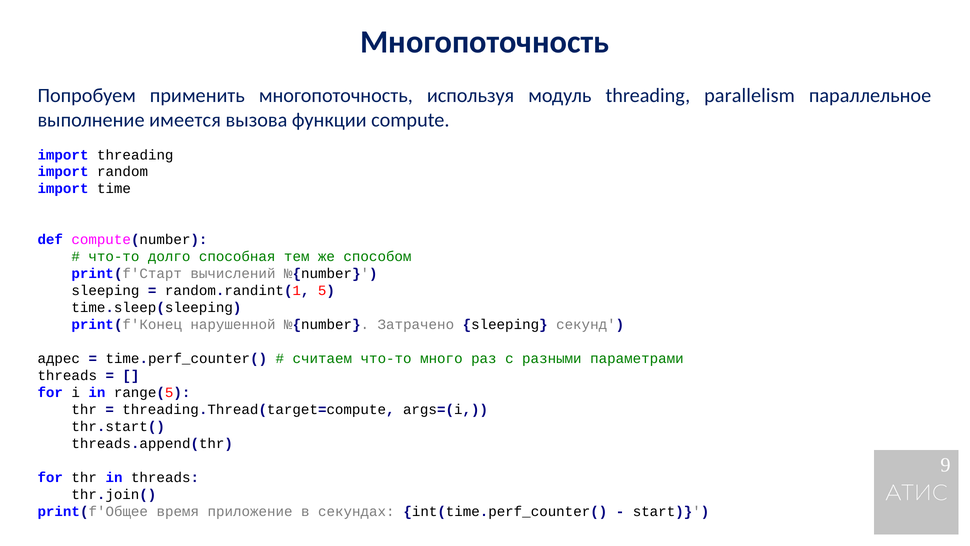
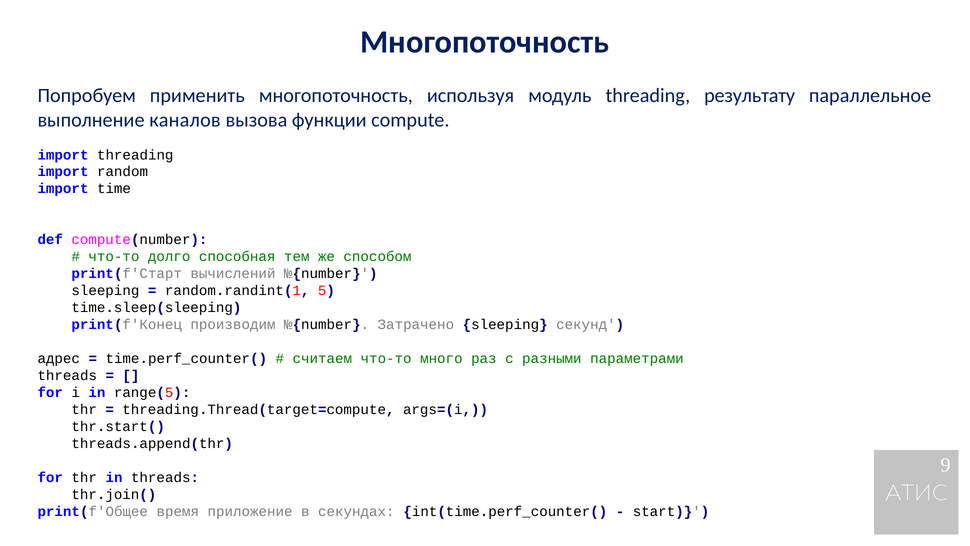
parallelism: parallelism -> результату
имеется: имеется -> каналов
нарушенной: нарушенной -> производим
